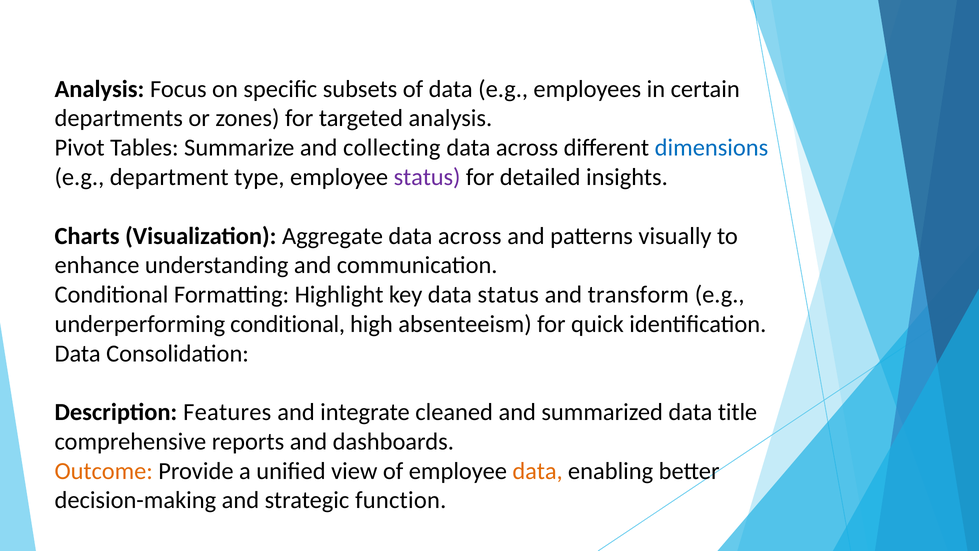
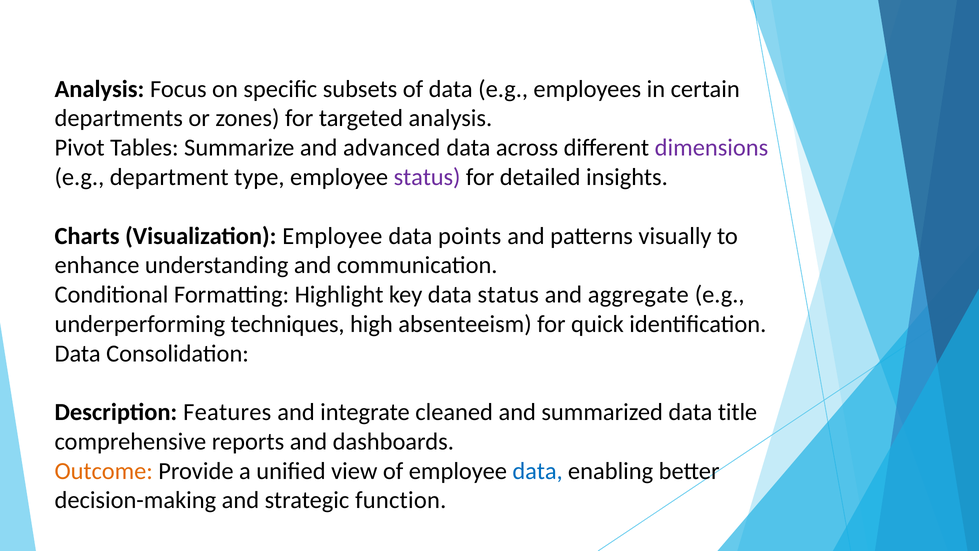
collecting: collecting -> advanced
dimensions colour: blue -> purple
Visualization Aggregate: Aggregate -> Employee
across at (470, 236): across -> points
transform: transform -> aggregate
underperforming conditional: conditional -> techniques
data at (538, 471) colour: orange -> blue
